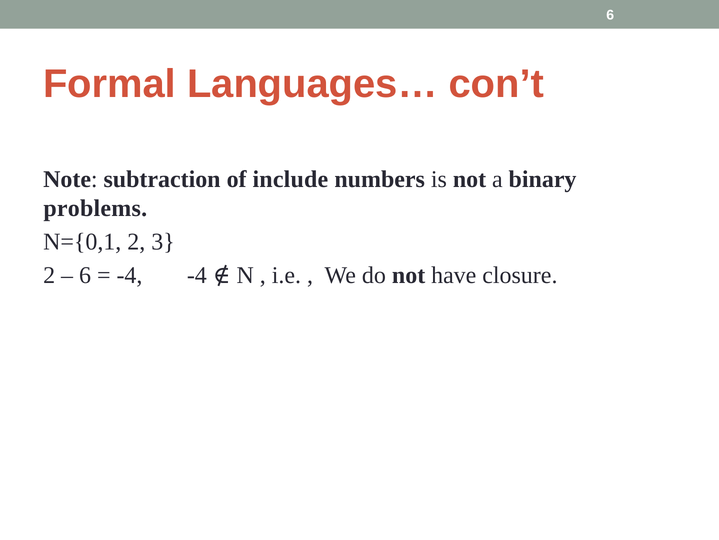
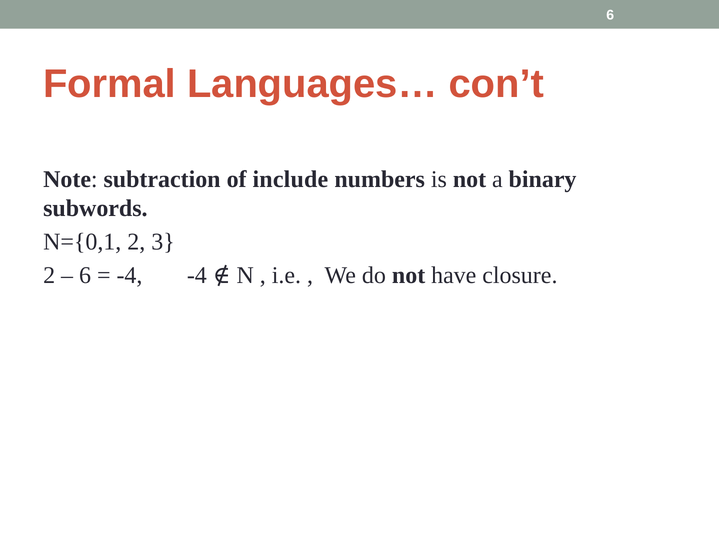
problems: problems -> subwords
